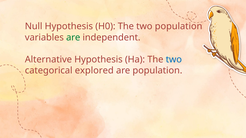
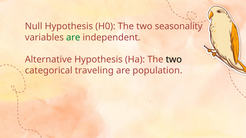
two population: population -> seasonality
two at (174, 60) colour: blue -> black
explored: explored -> traveling
